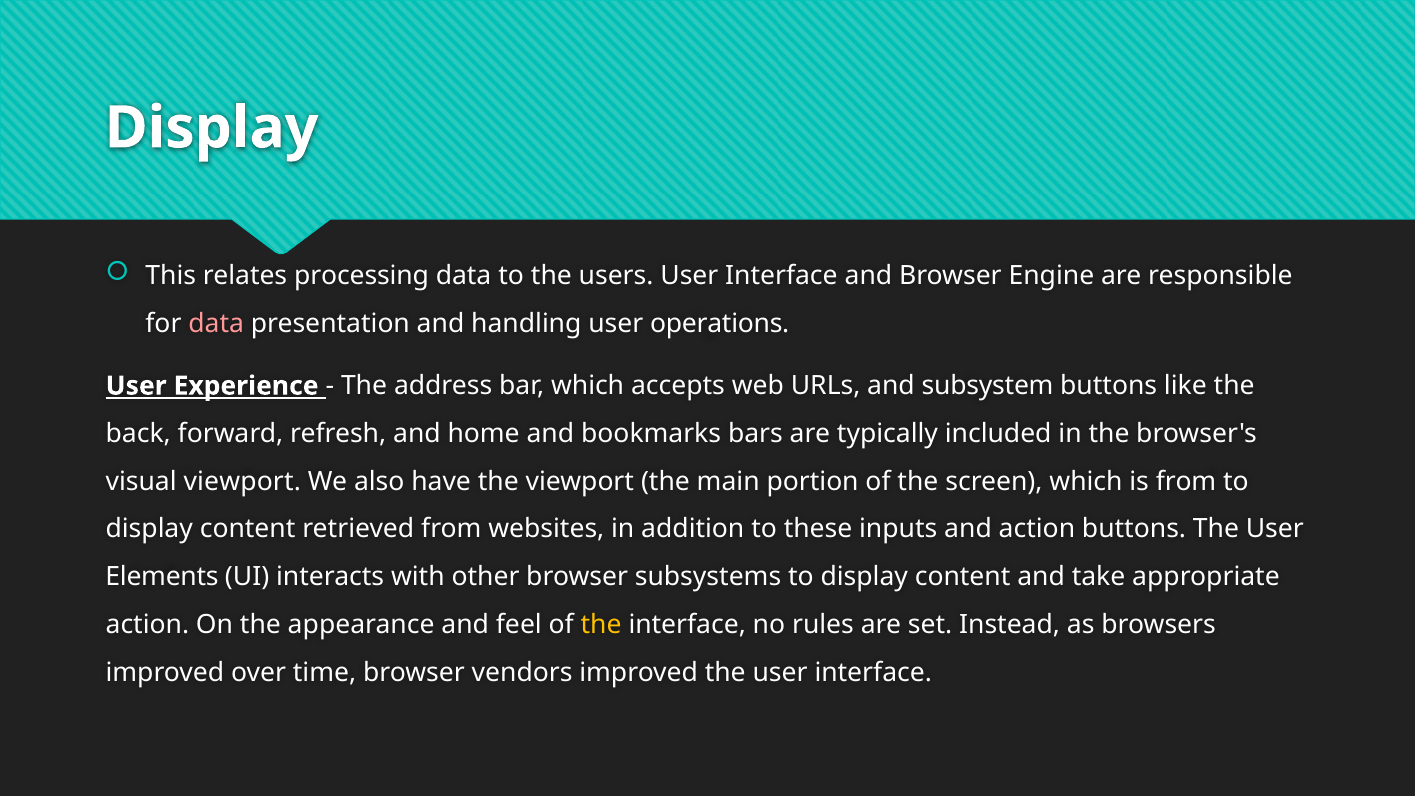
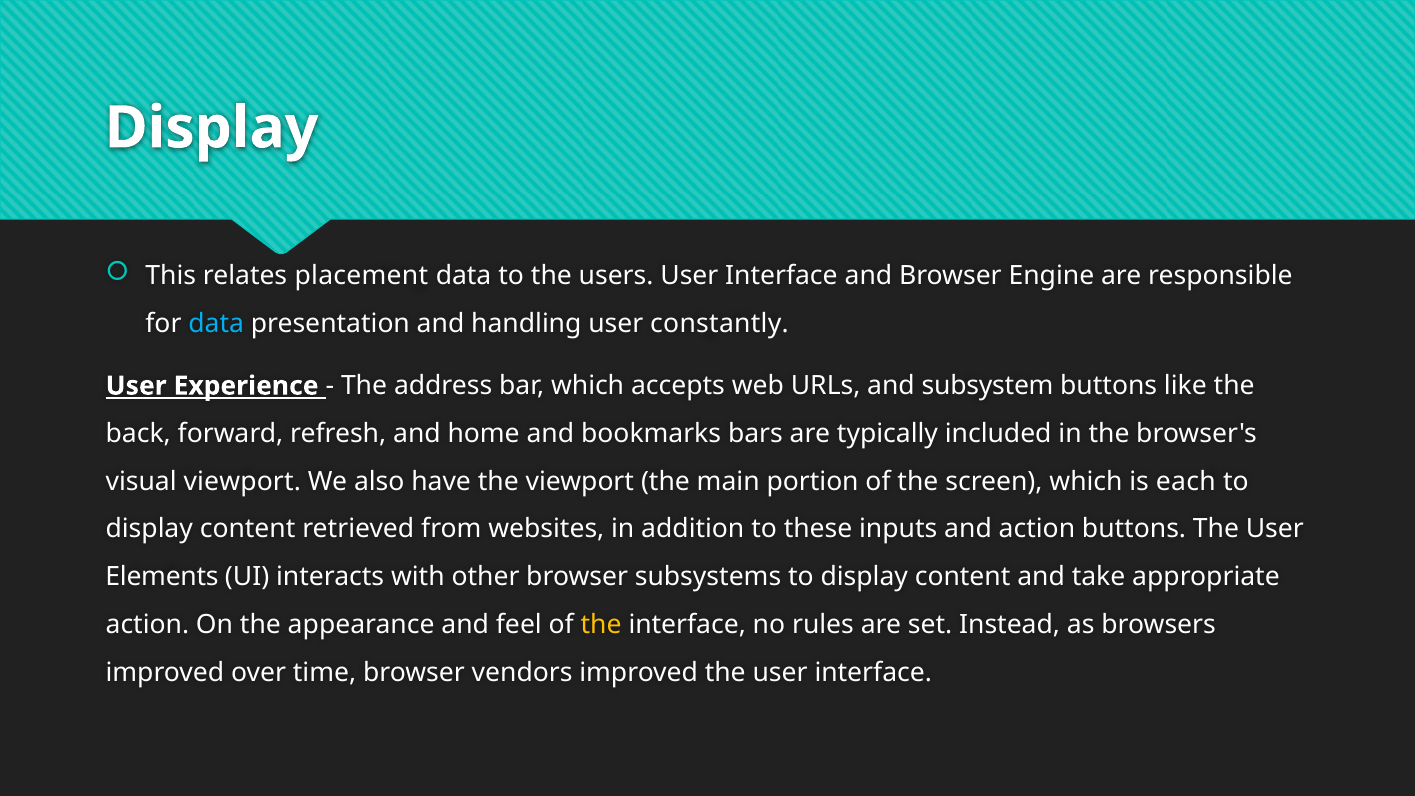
processing: processing -> placement
data at (216, 324) colour: pink -> light blue
operations: operations -> constantly
is from: from -> each
